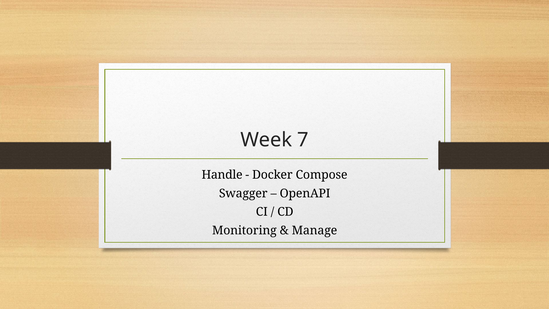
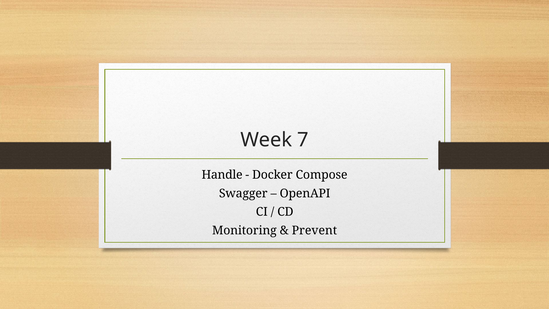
Manage: Manage -> Prevent
